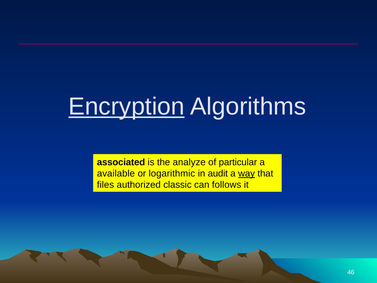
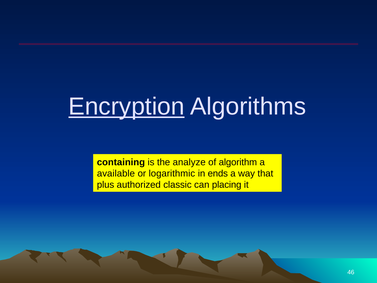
associated: associated -> containing
particular: particular -> algorithm
audit: audit -> ends
way underline: present -> none
files: files -> plus
follows: follows -> placing
